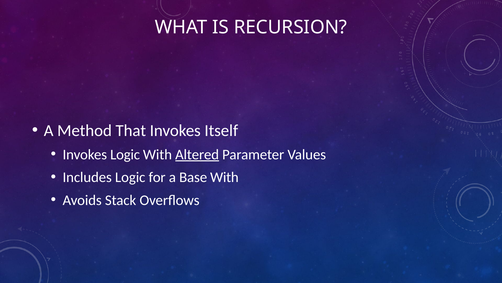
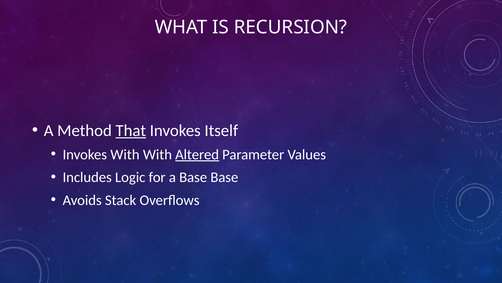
That underline: none -> present
Invokes Logic: Logic -> With
Base With: With -> Base
